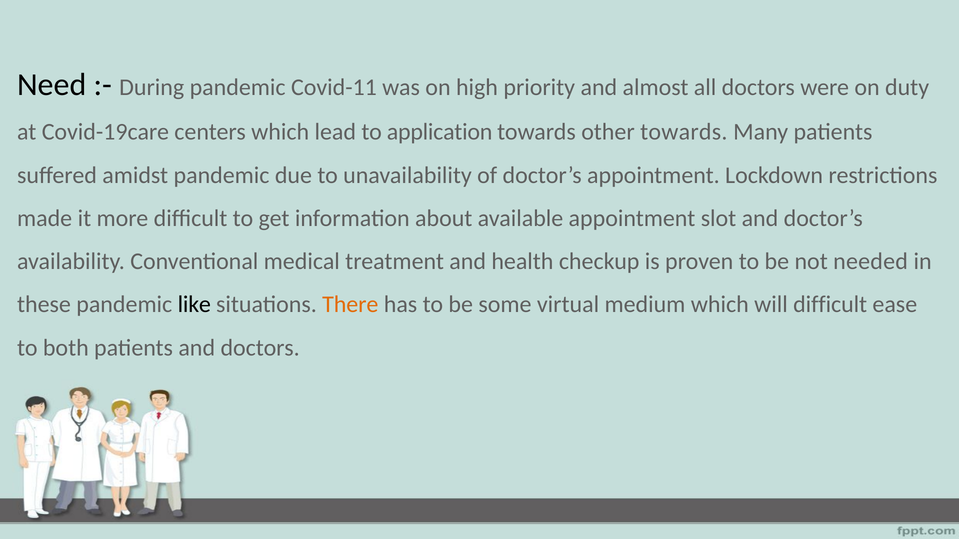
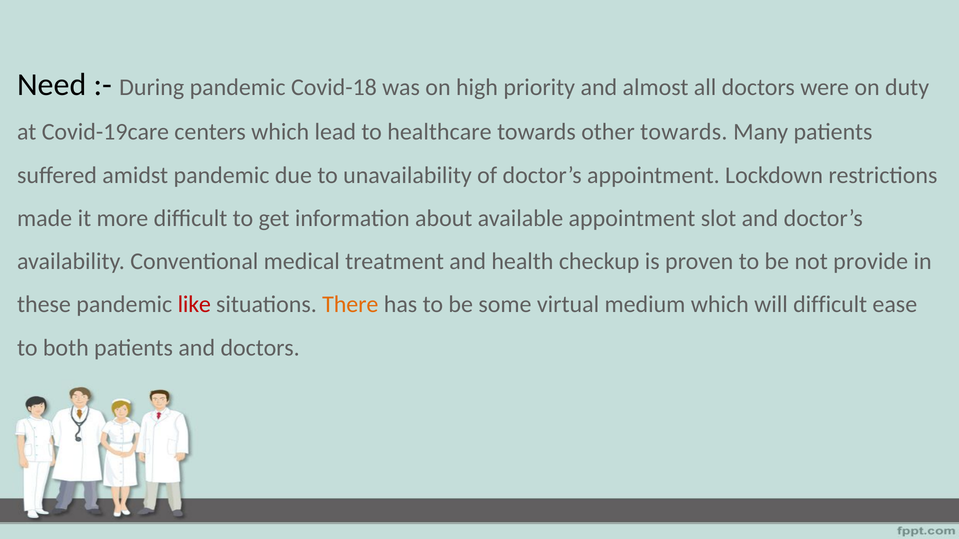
Covid-11: Covid-11 -> Covid-18
application: application -> healthcare
needed: needed -> provide
like colour: black -> red
